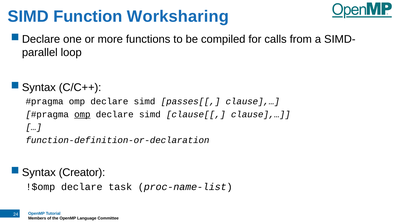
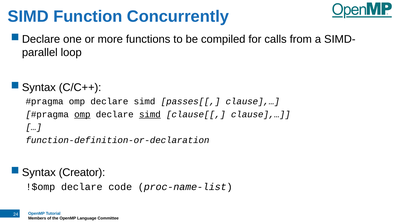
Worksharing: Worksharing -> Concurrently
simd at (150, 114) underline: none -> present
task: task -> code
